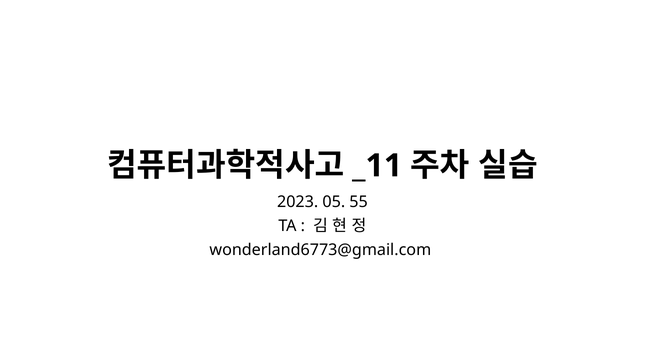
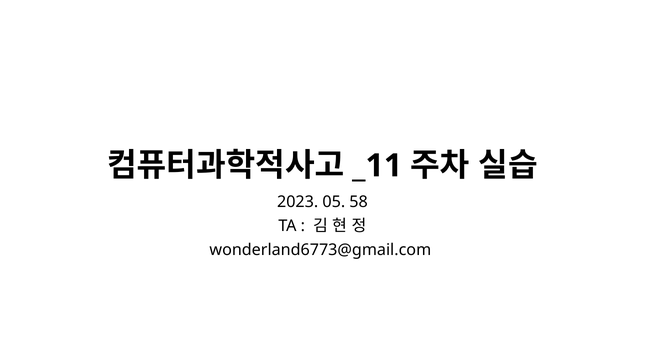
55: 55 -> 58
